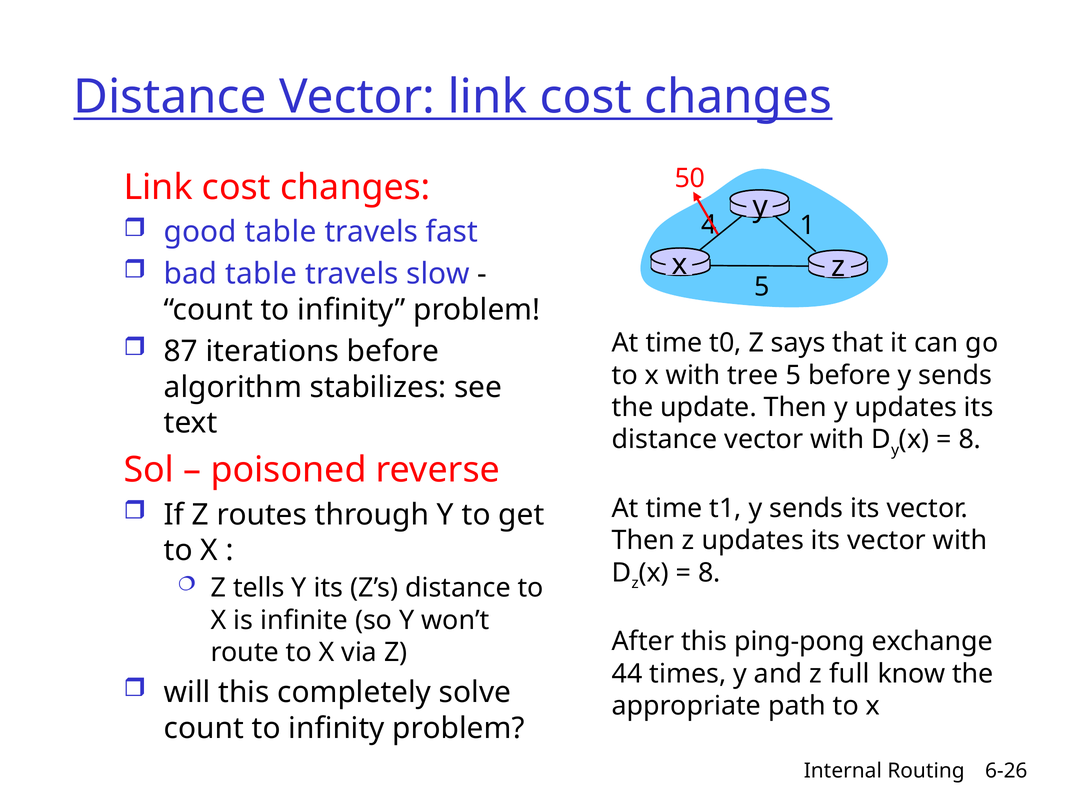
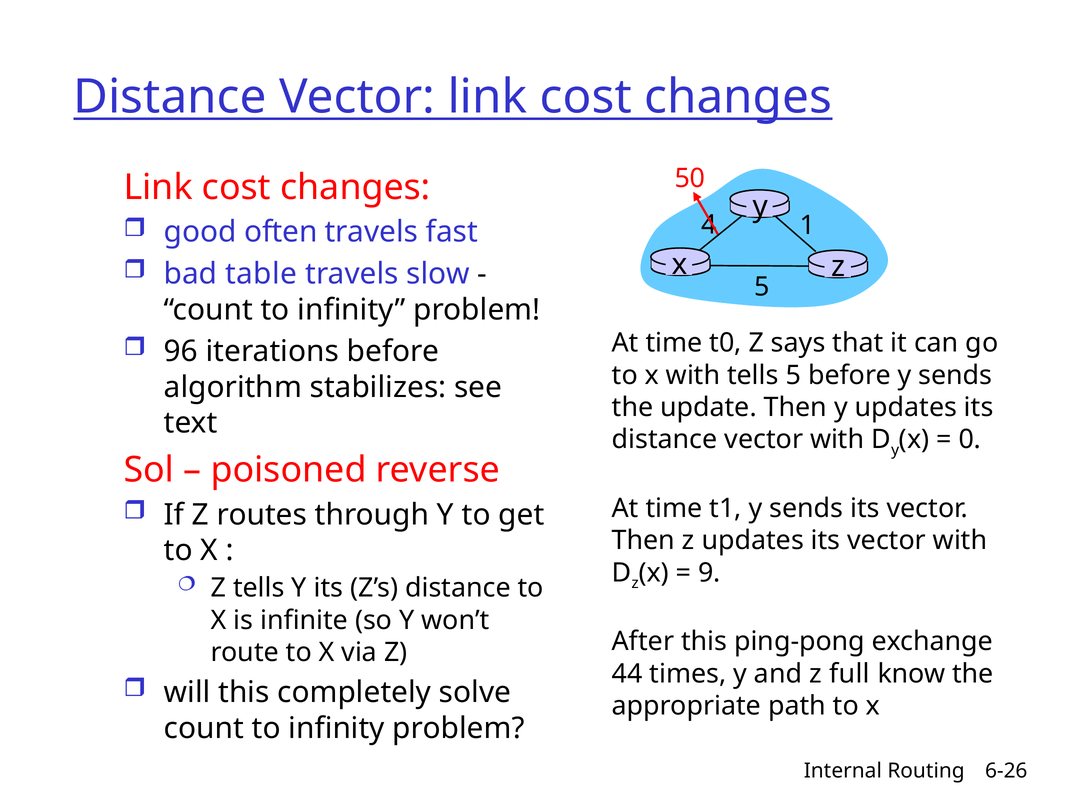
good table: table -> often
87: 87 -> 96
with tree: tree -> tells
8 at (970, 440): 8 -> 0
8 at (709, 573): 8 -> 9
